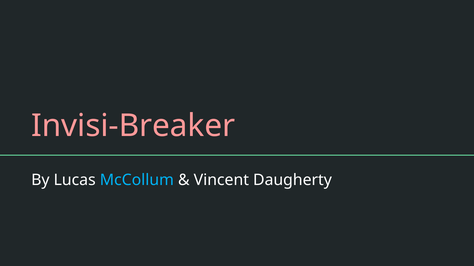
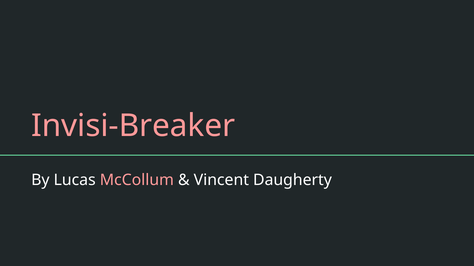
McCollum colour: light blue -> pink
